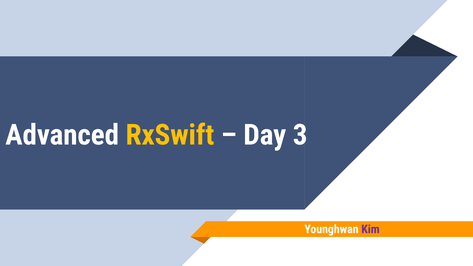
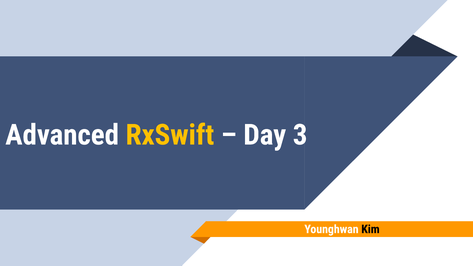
Kim colour: purple -> black
